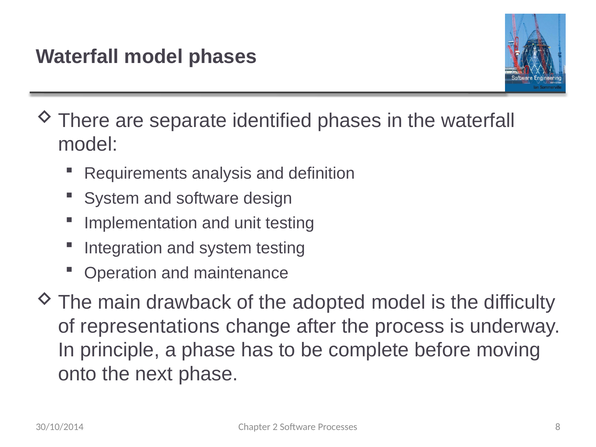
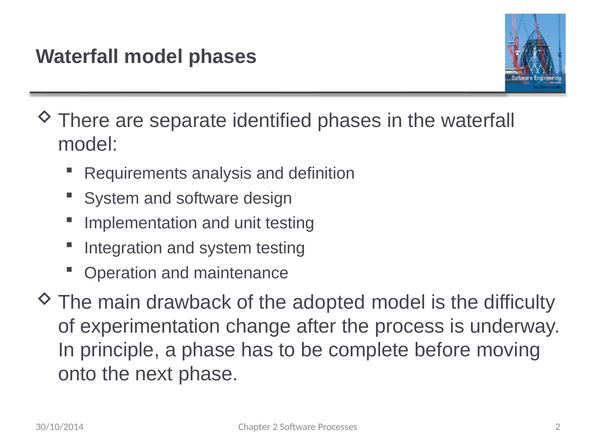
representations: representations -> experimentation
Processes 8: 8 -> 2
